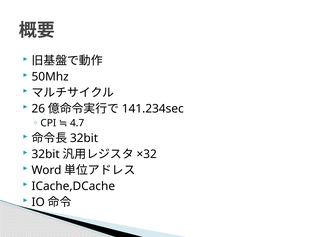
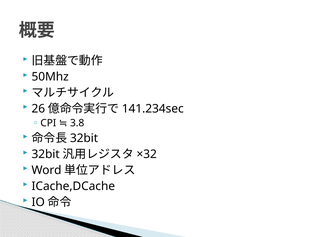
4.7: 4.7 -> 3.8
